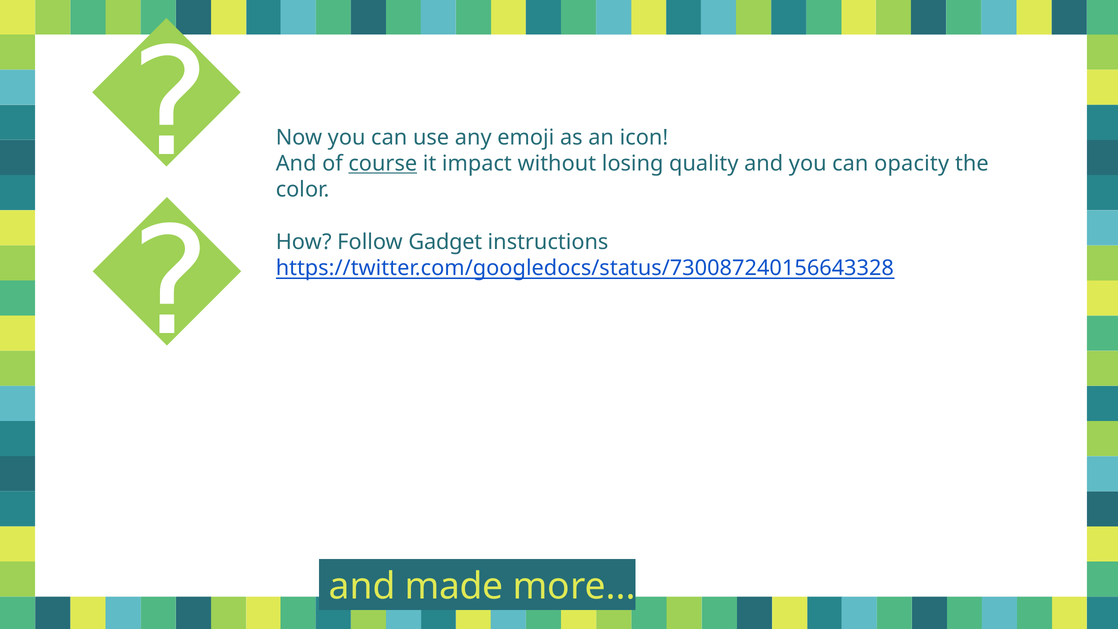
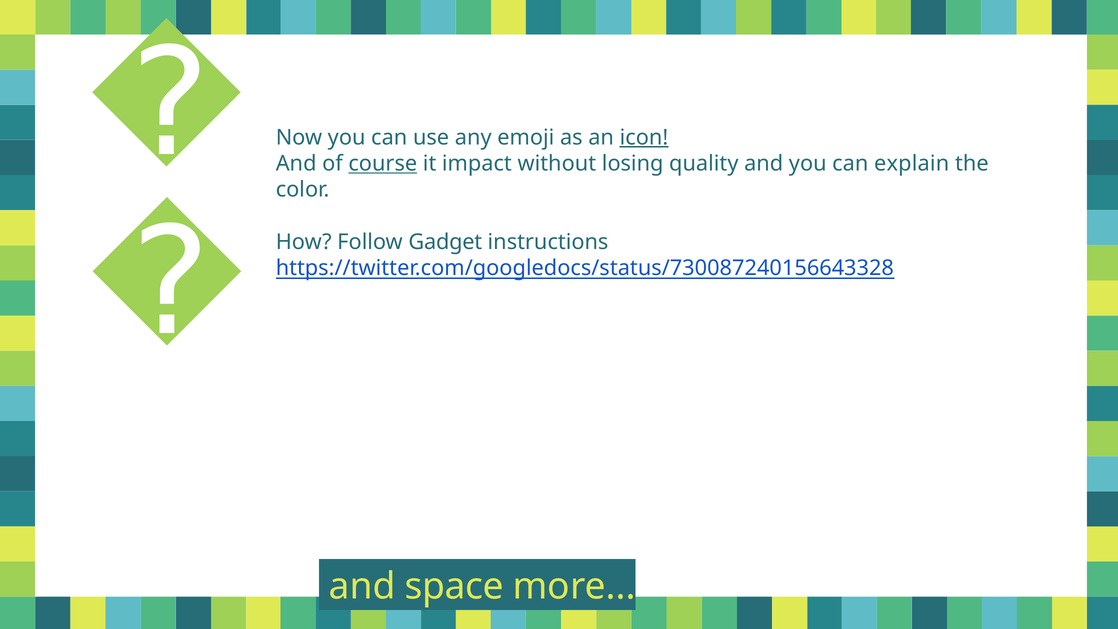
icon underline: none -> present
opacity: opacity -> explain
made: made -> space
